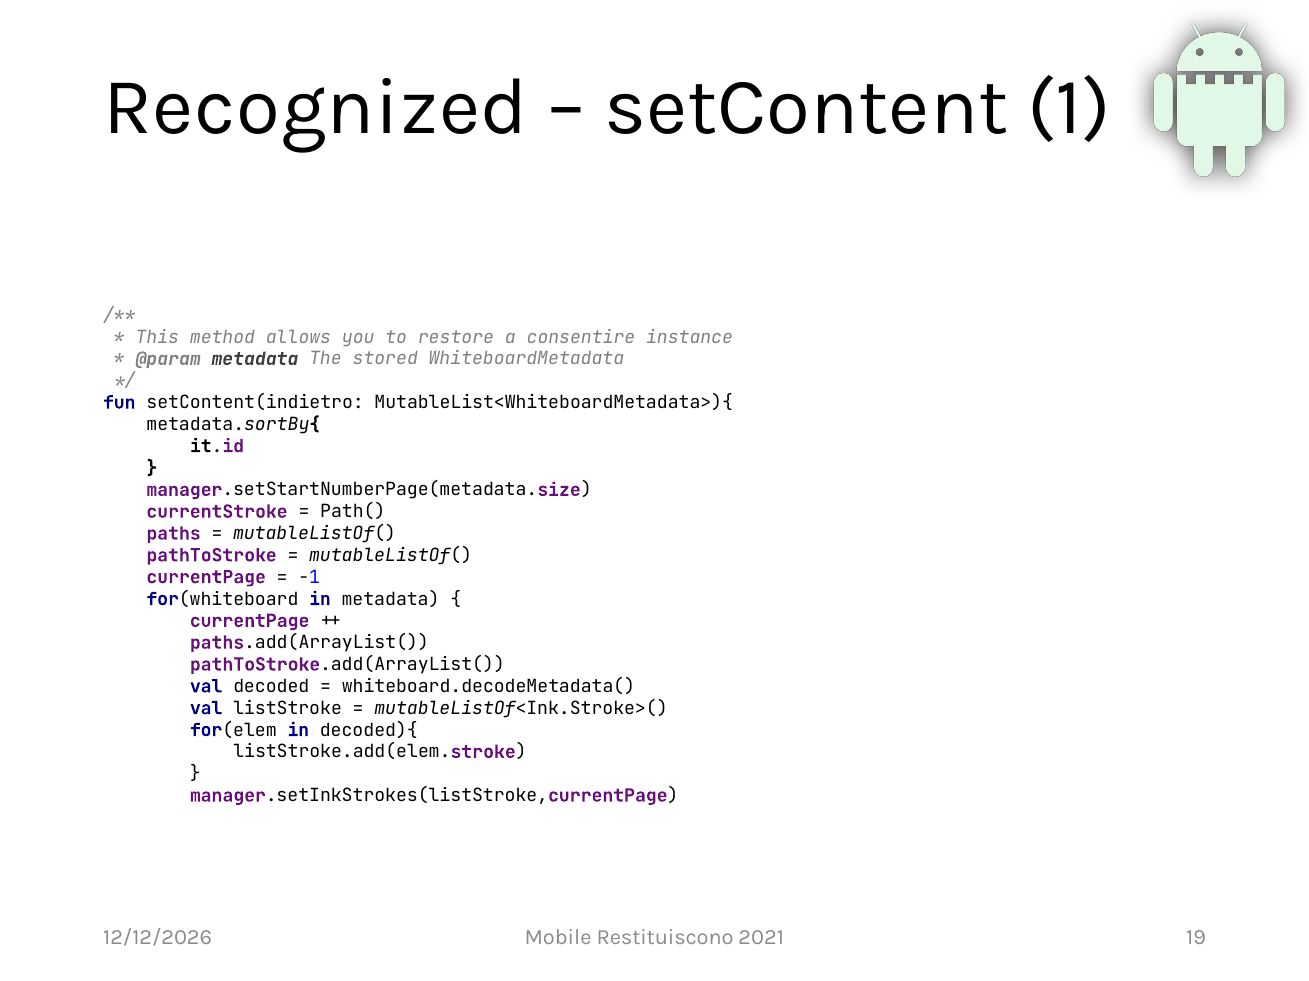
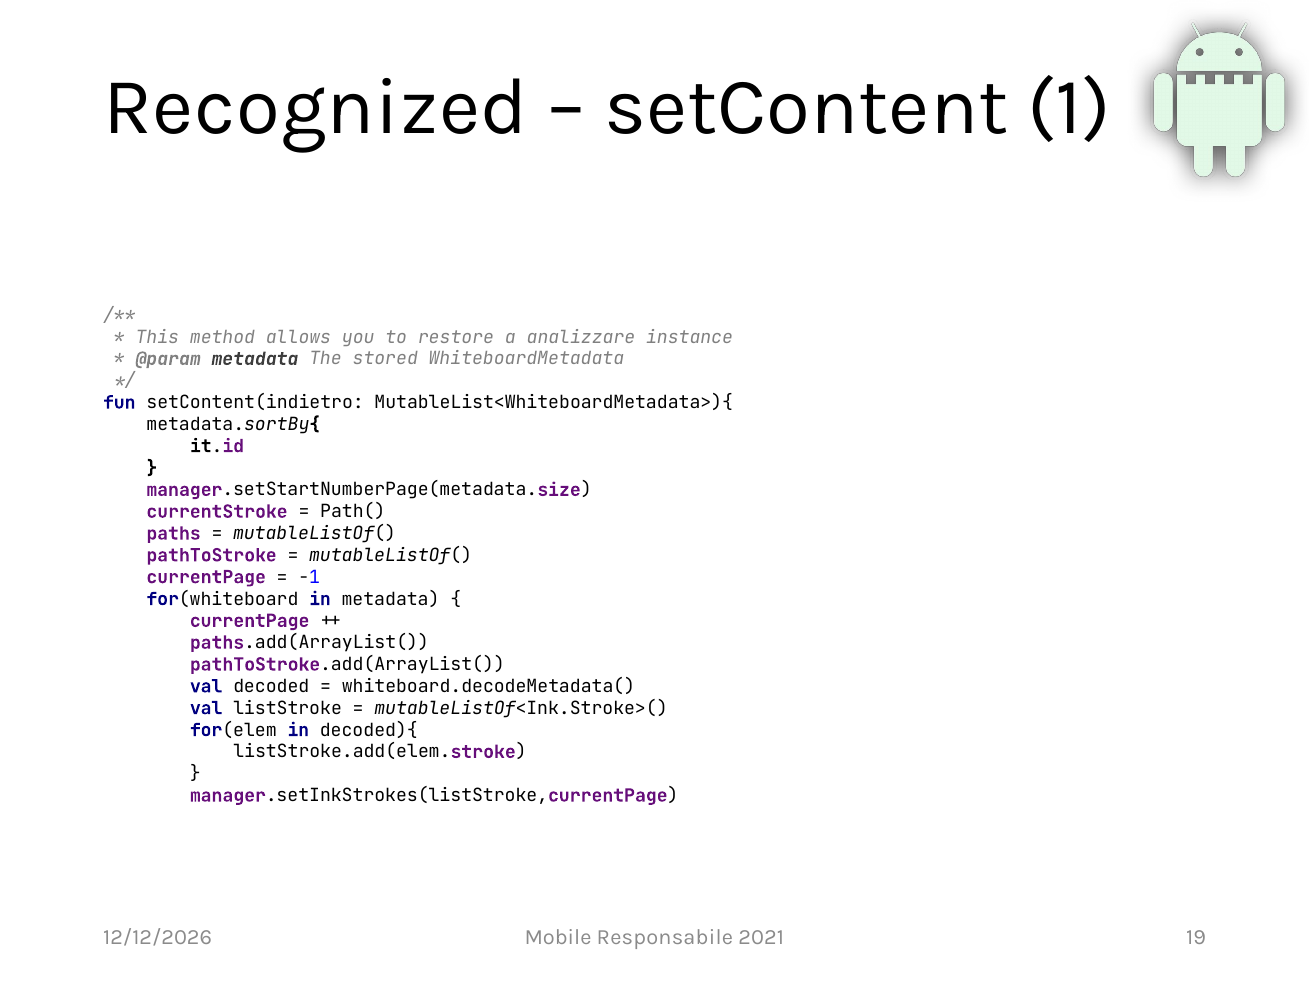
consentire: consentire -> analizzare
Restituiscono: Restituiscono -> Responsabile
